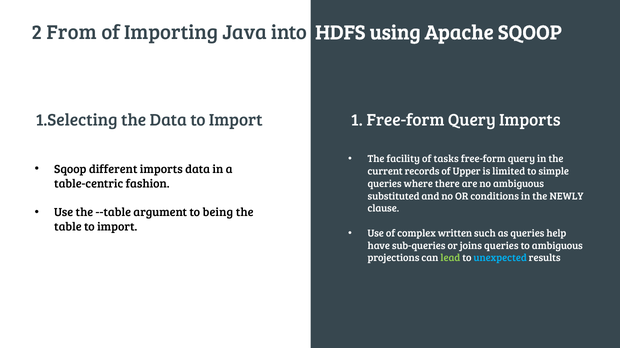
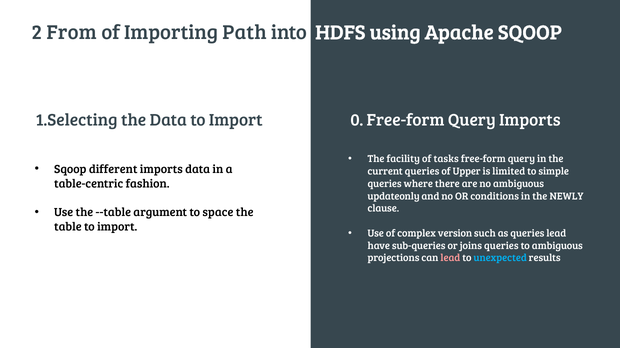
Java: Java -> Path
1: 1 -> 0
current records: records -> queries
substituted: substituted -> updateonly
being: being -> space
written: written -> version
queries help: help -> lead
lead at (450, 259) colour: light green -> pink
